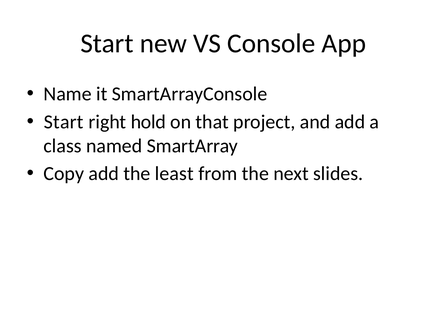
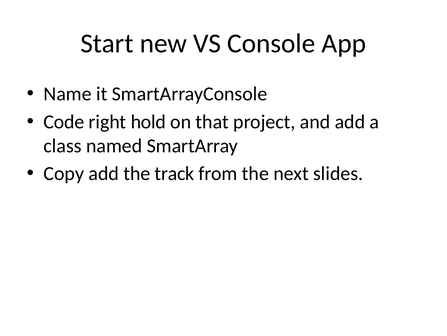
Start at (64, 122): Start -> Code
least: least -> track
